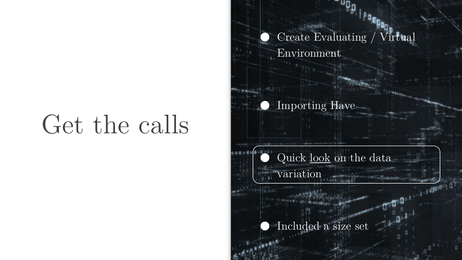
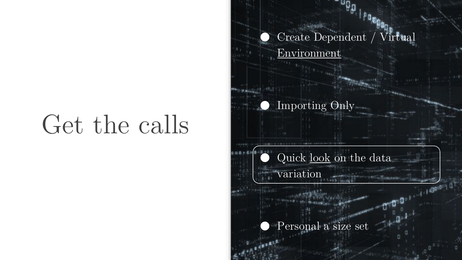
Evaluating: Evaluating -> Dependent
Environment underline: none -> present
Have: Have -> Only
Included: Included -> Personal
